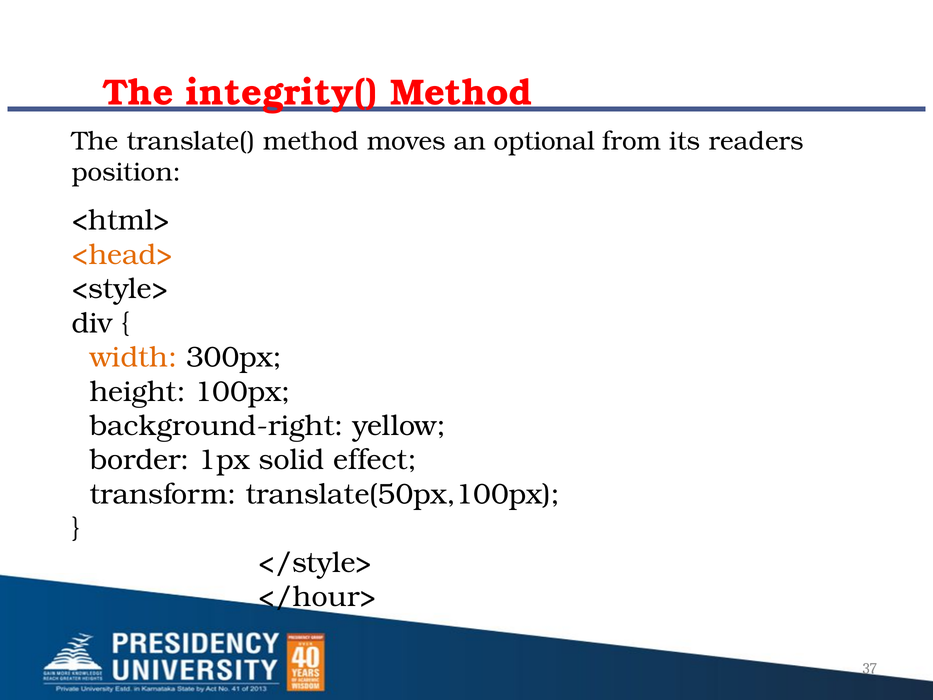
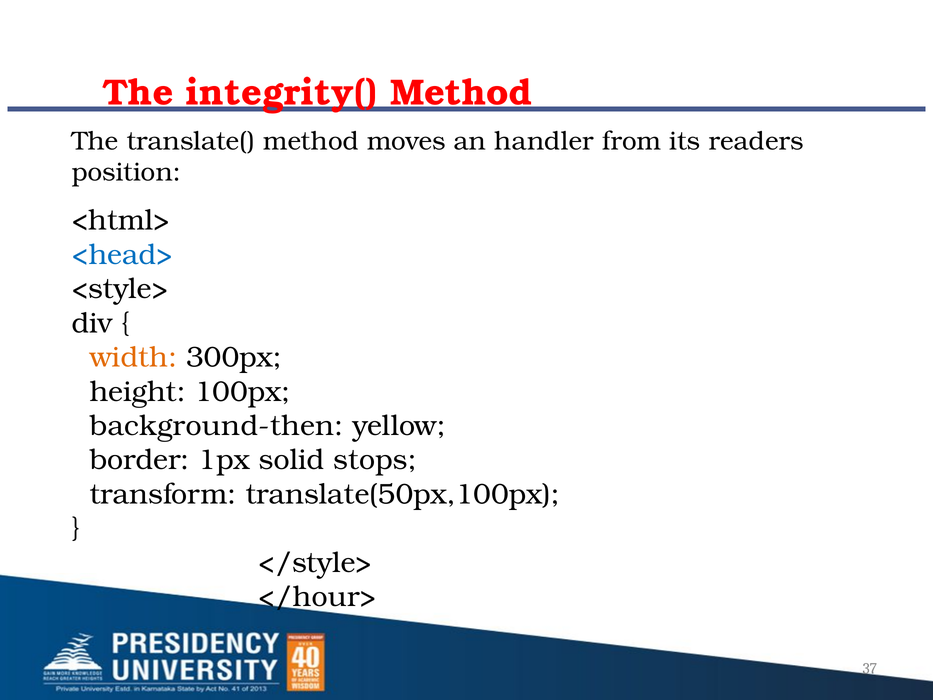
optional: optional -> handler
<head> colour: orange -> blue
background-right: background-right -> background-then
effect: effect -> stops
